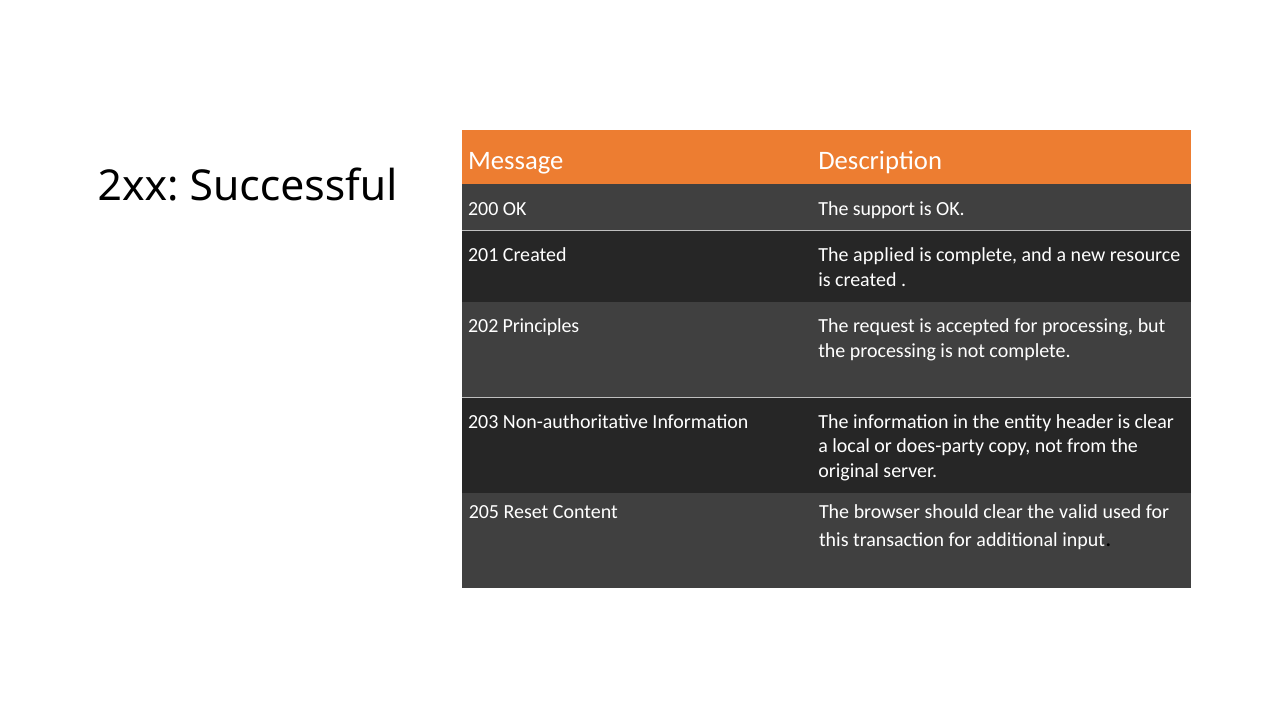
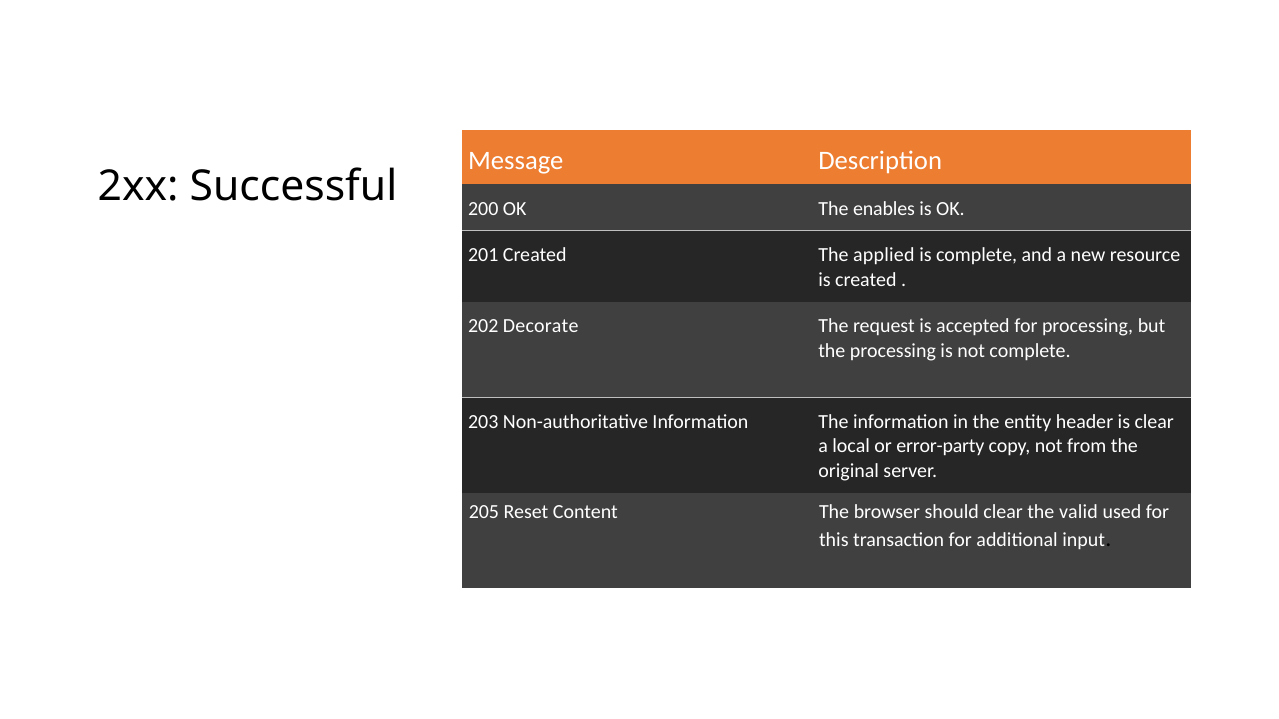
support: support -> enables
Principles: Principles -> Decorate
does-party: does-party -> error-party
